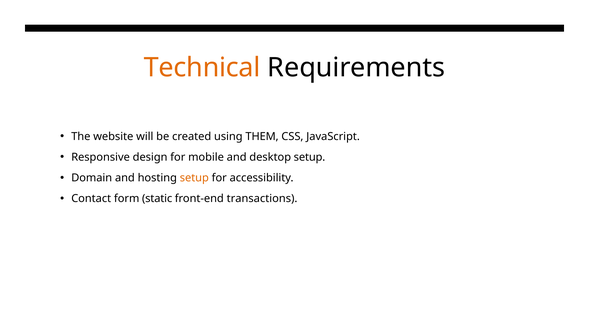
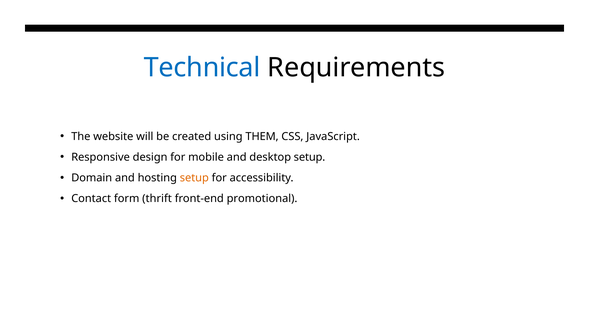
Technical colour: orange -> blue
static: static -> thrift
transactions: transactions -> promotional
